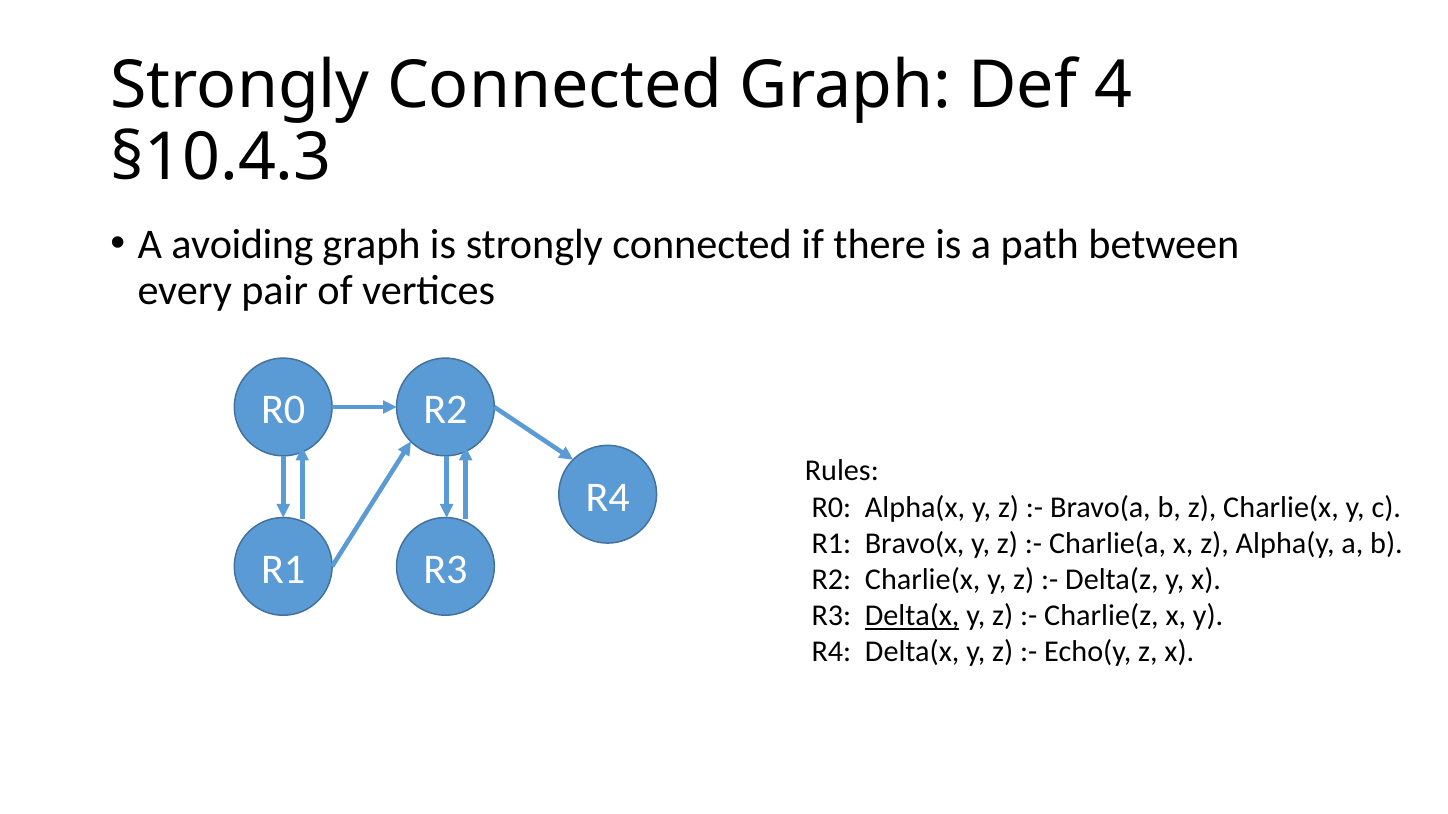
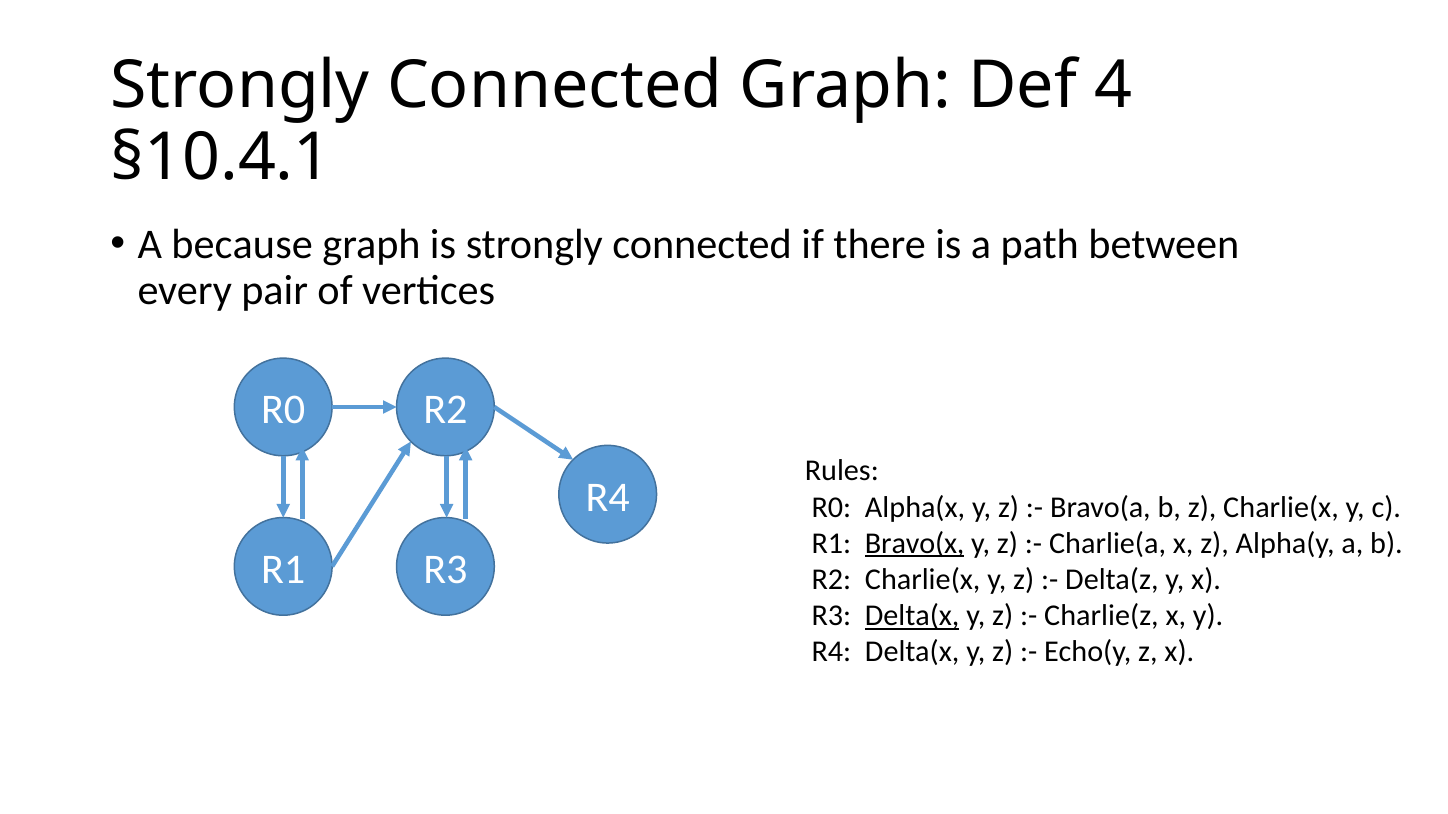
§10.4.3: §10.4.3 -> §10.4.1
avoiding: avoiding -> because
Bravo(x underline: none -> present
